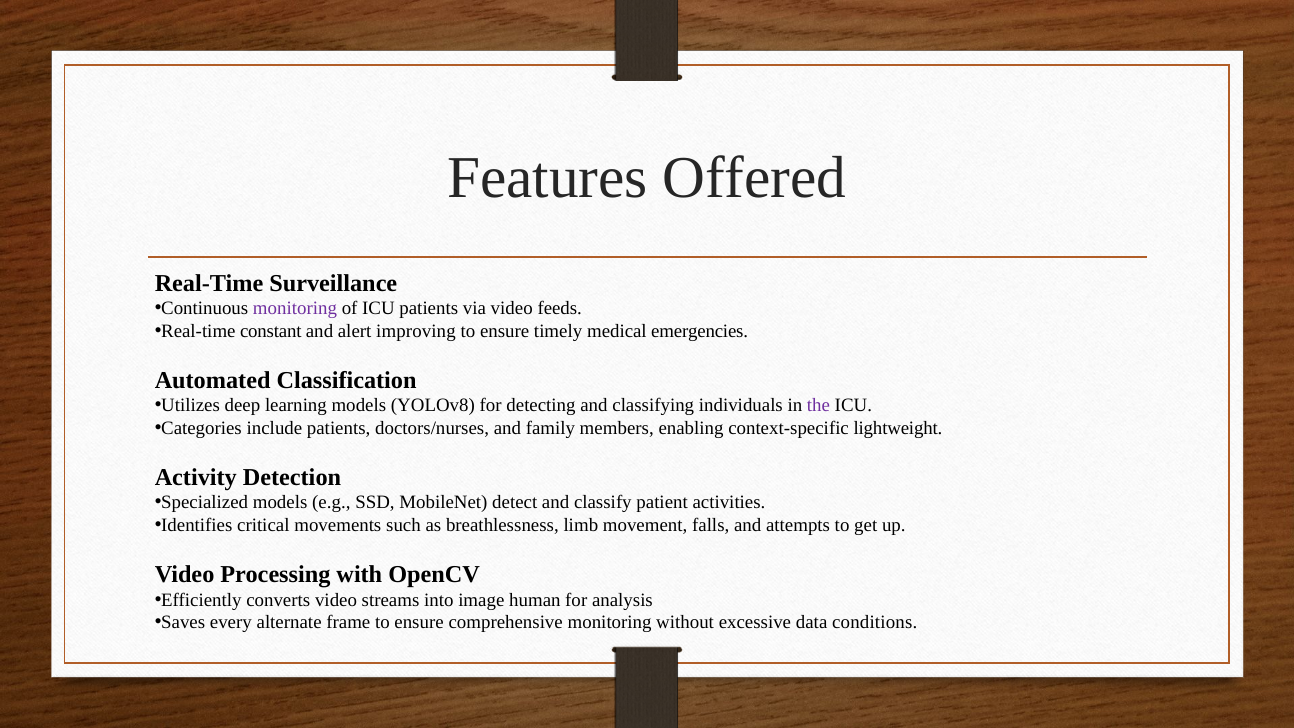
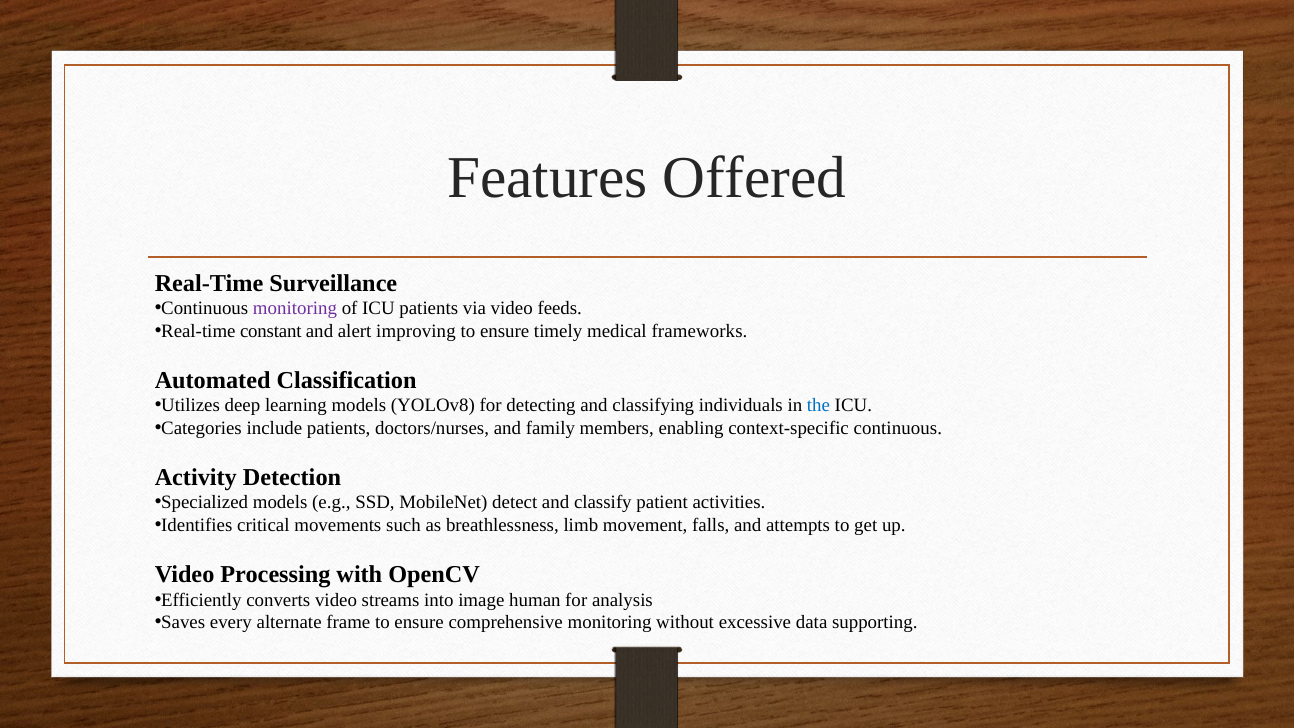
emergencies: emergencies -> frameworks
the colour: purple -> blue
context-specific lightweight: lightweight -> continuous
conditions: conditions -> supporting
